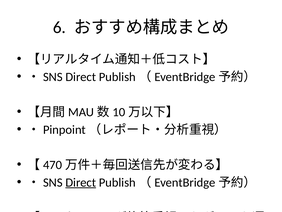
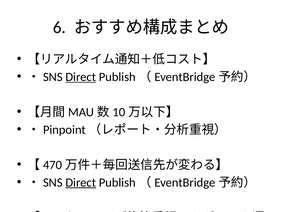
Direct at (81, 77) underline: none -> present
